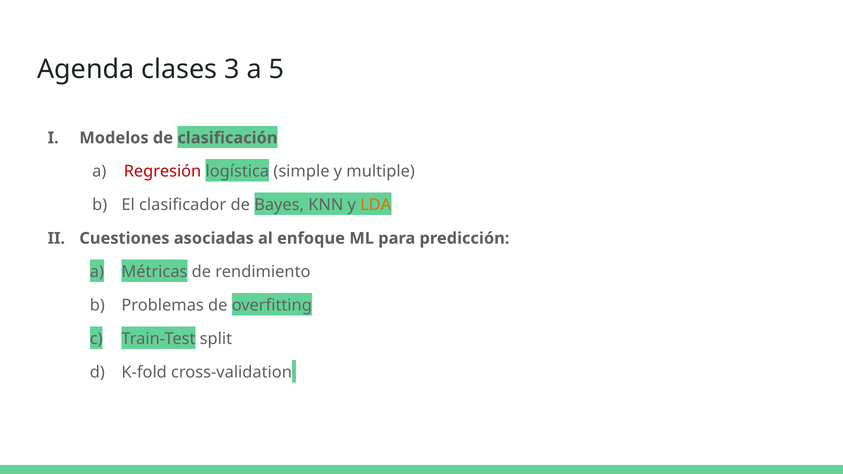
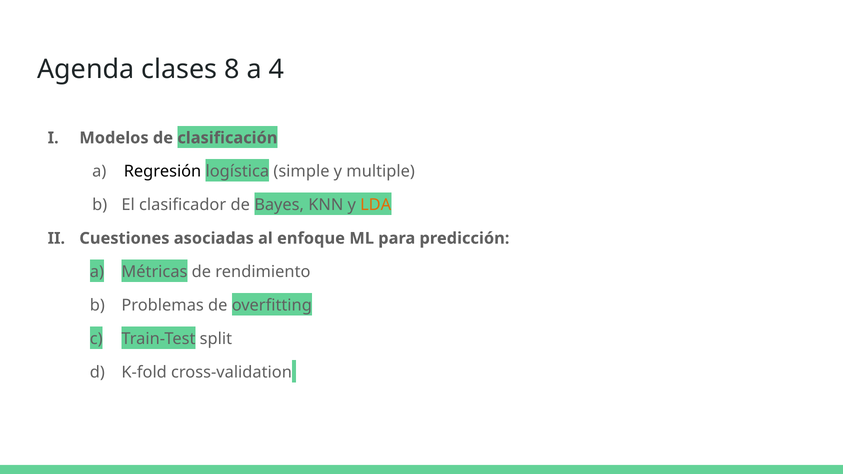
3: 3 -> 8
5: 5 -> 4
Regresión colour: red -> black
